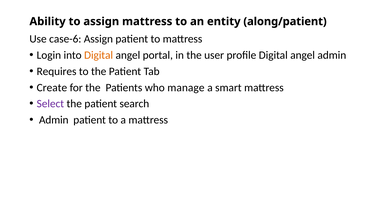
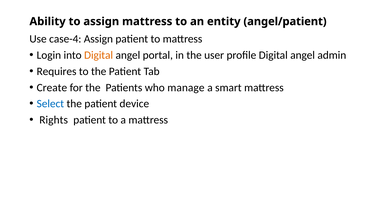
along/patient: along/patient -> angel/patient
case-6: case-6 -> case-4
Select colour: purple -> blue
search: search -> device
Admin at (54, 120): Admin -> Rights
